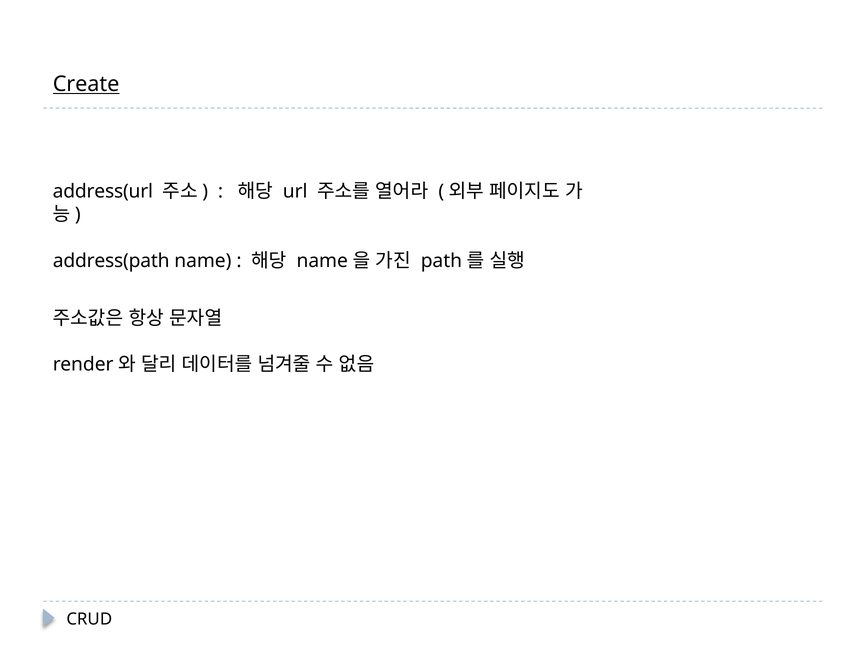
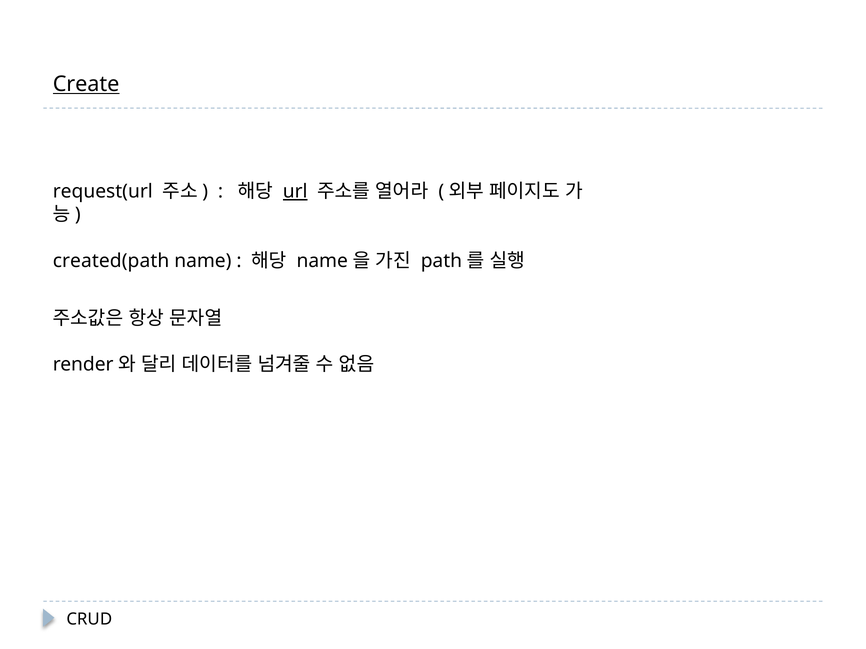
address(url: address(url -> request(url
url underline: none -> present
address(path: address(path -> created(path
